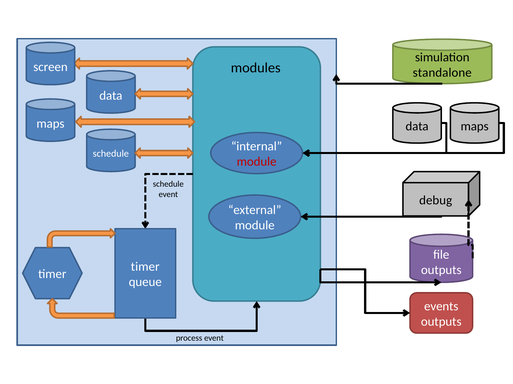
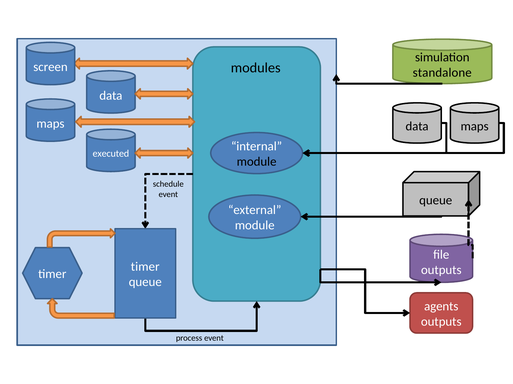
schedule at (111, 154): schedule -> executed
module at (257, 162) colour: red -> black
debug at (436, 201): debug -> queue
events: events -> agents
